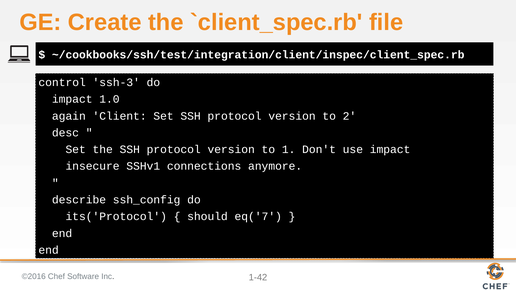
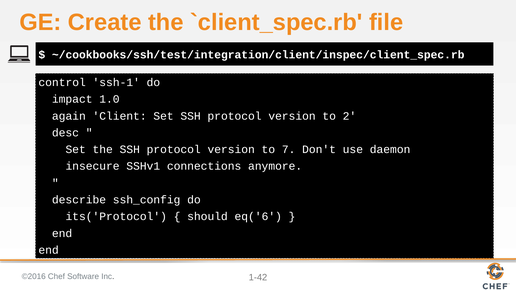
ssh-3: ssh-3 -> ssh-1
1: 1 -> 7
use impact: impact -> daemon
eq('7: eq('7 -> eq('6
